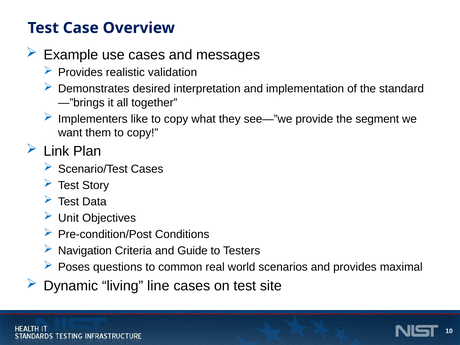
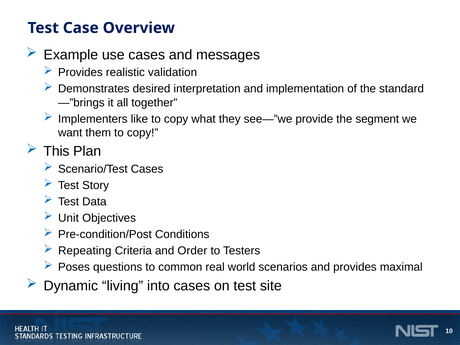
Link: Link -> This
Navigation: Navigation -> Repeating
Guide: Guide -> Order
line: line -> into
